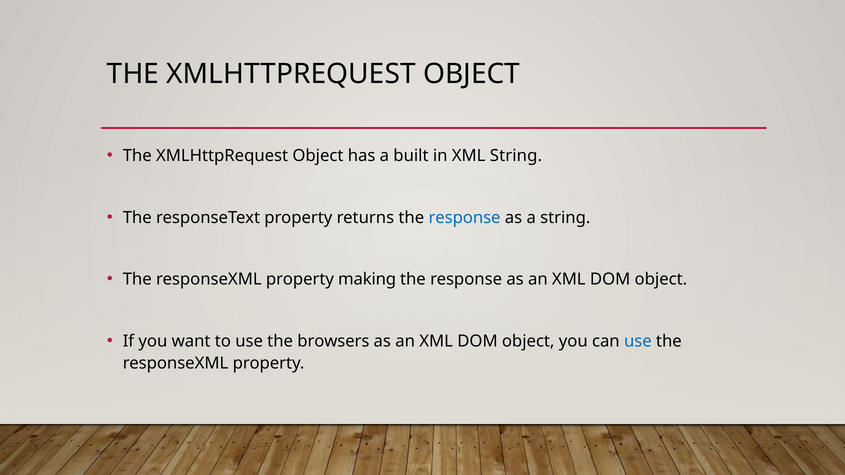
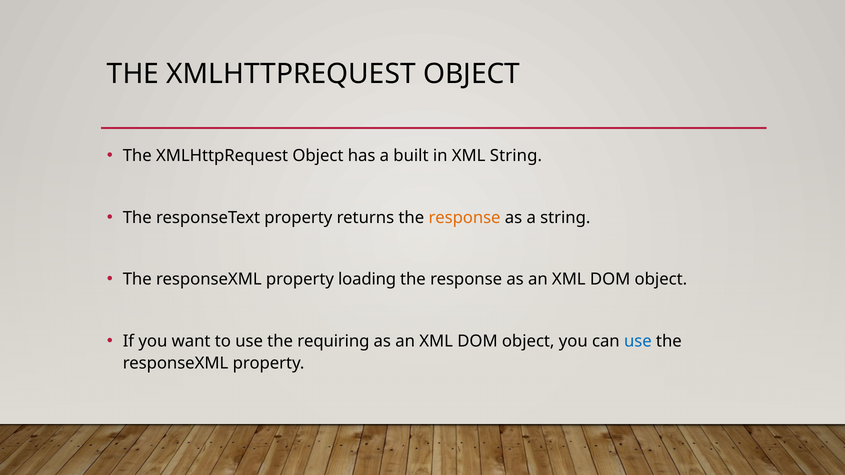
response at (465, 218) colour: blue -> orange
making: making -> loading
browsers: browsers -> requiring
